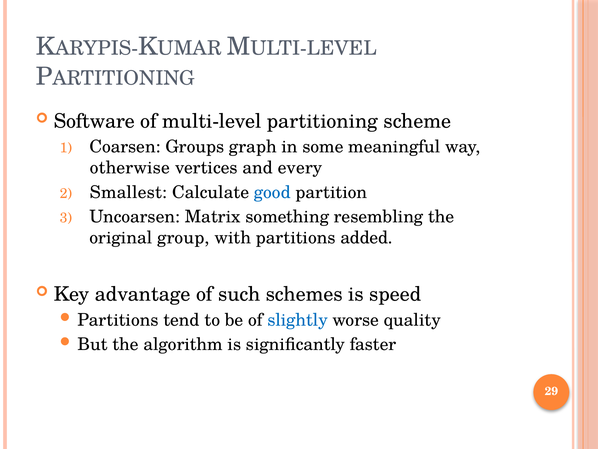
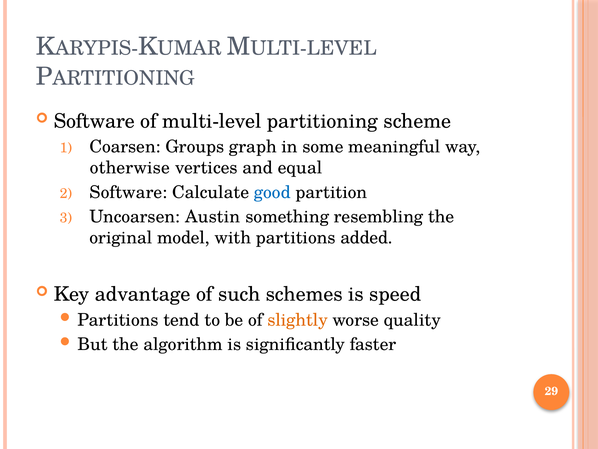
every: every -> equal
Smallest at (128, 192): Smallest -> Software
Matrix: Matrix -> Austin
group: group -> model
slightly colour: blue -> orange
